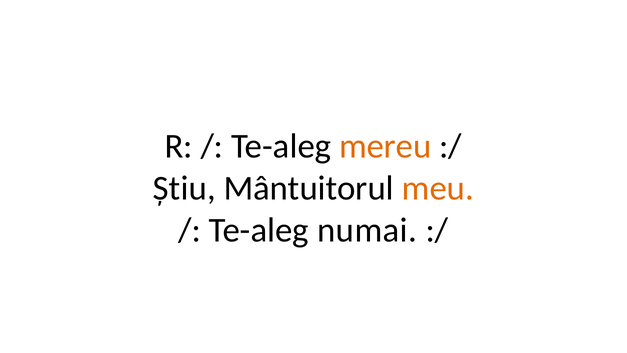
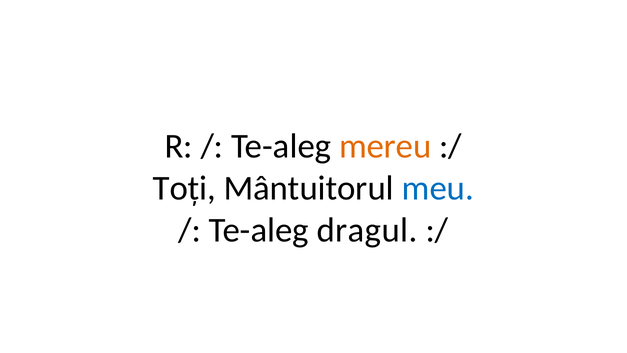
Știu: Știu -> Toți
meu colour: orange -> blue
numai: numai -> dragul
